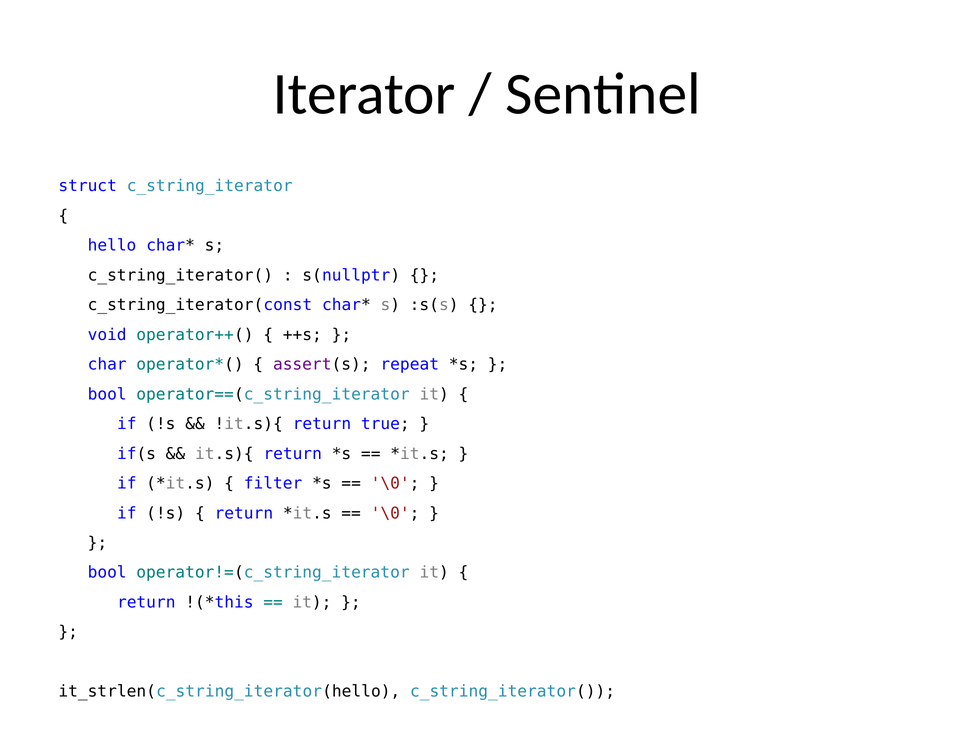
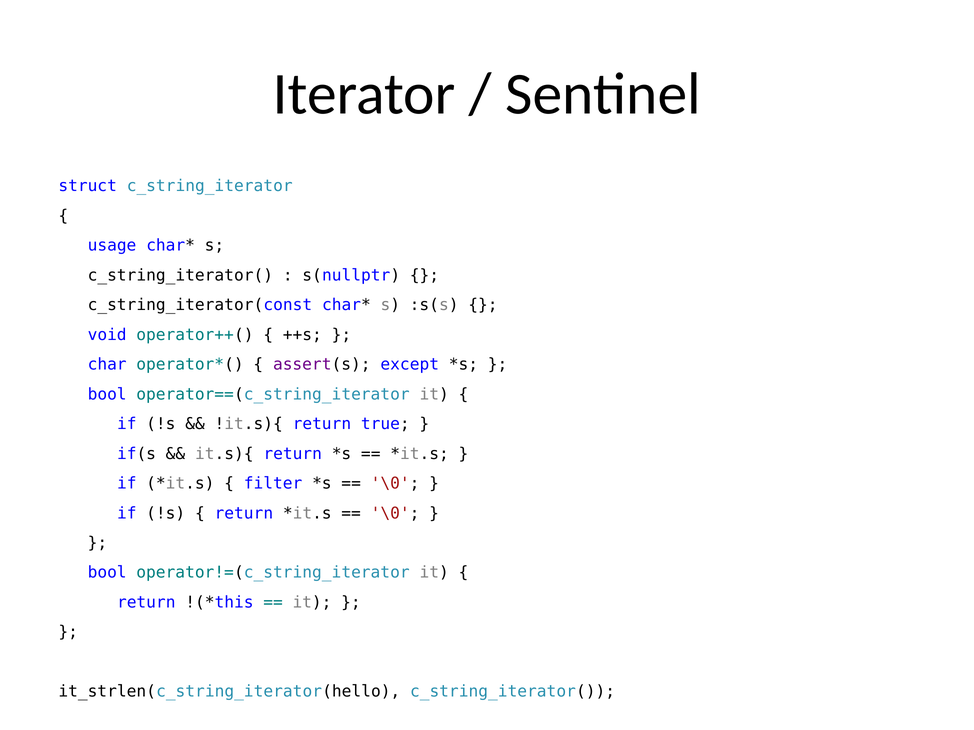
hello: hello -> usage
repeat: repeat -> except
